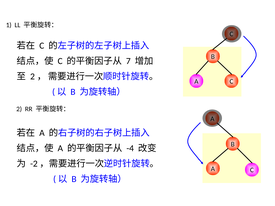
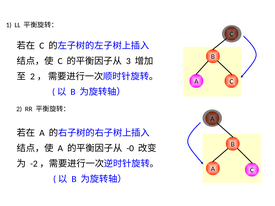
7: 7 -> 3
-4: -4 -> -0
